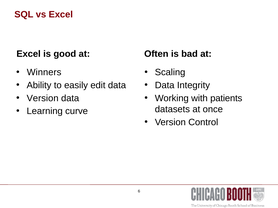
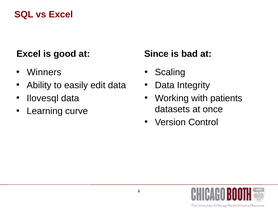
Often: Often -> Since
Version at (43, 98): Version -> Ilovesql
